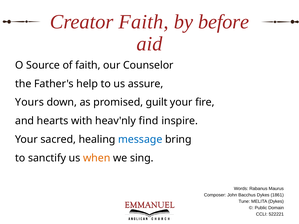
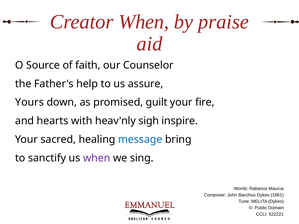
Creator Faith: Faith -> When
before: before -> praise
find: find -> sigh
when at (97, 158) colour: orange -> purple
